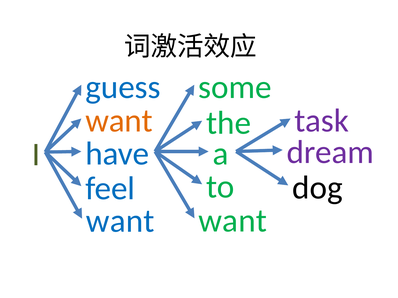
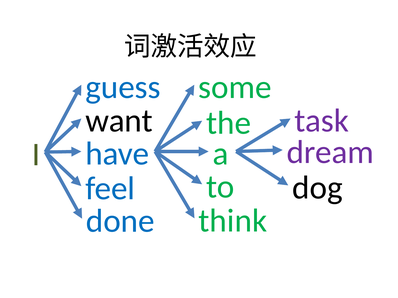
want at (119, 121) colour: orange -> black
want at (233, 221): want -> think
want at (120, 221): want -> done
